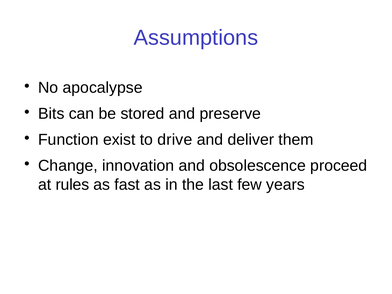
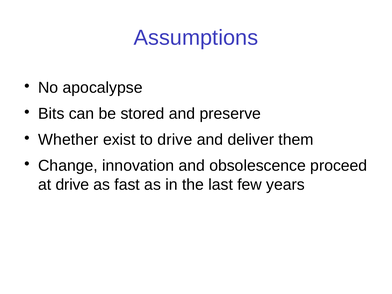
Function: Function -> Whether
at rules: rules -> drive
